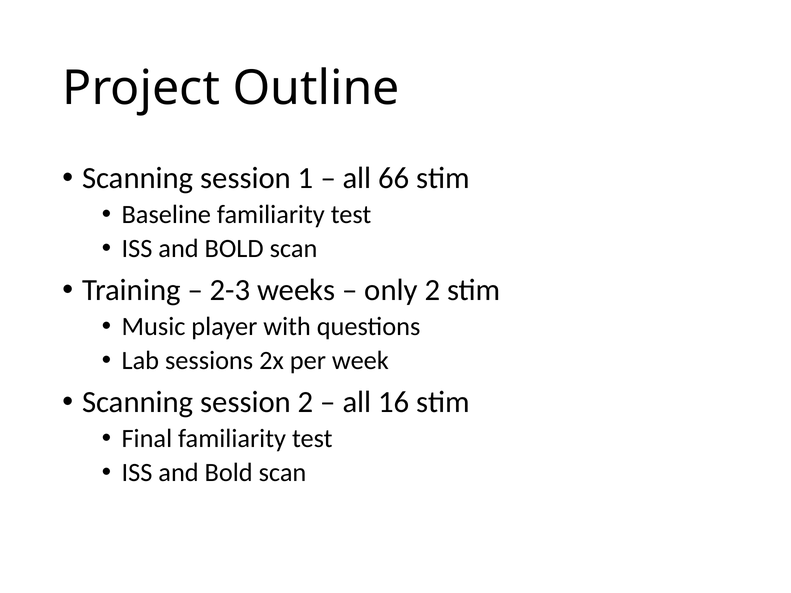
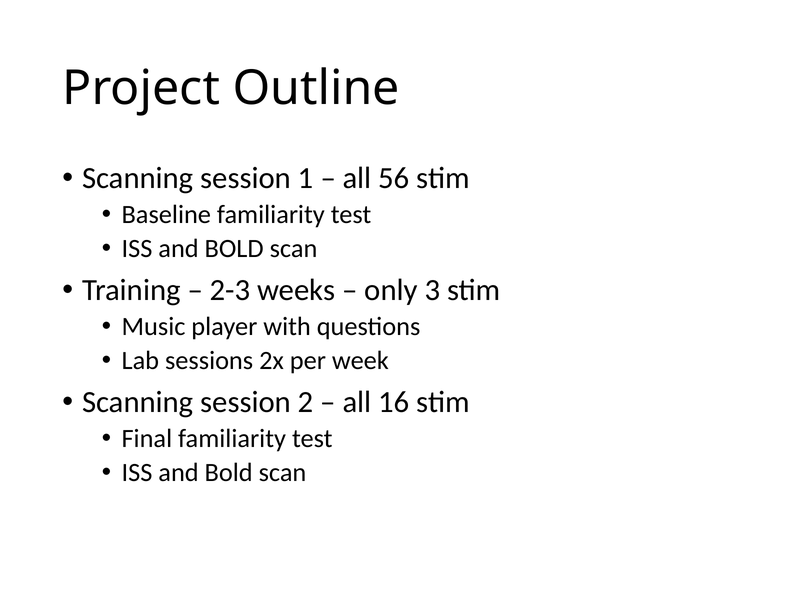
66: 66 -> 56
only 2: 2 -> 3
